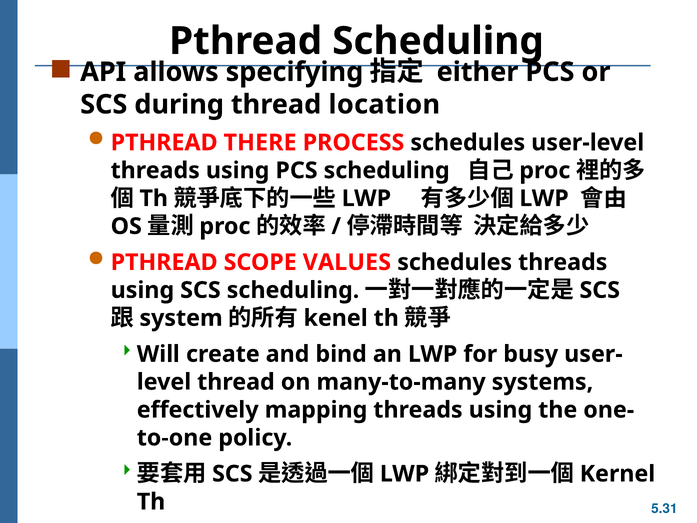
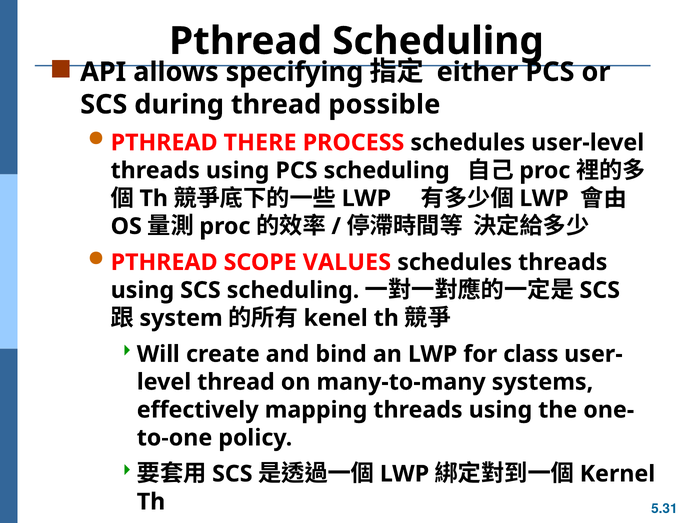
location: location -> possible
busy: busy -> class
